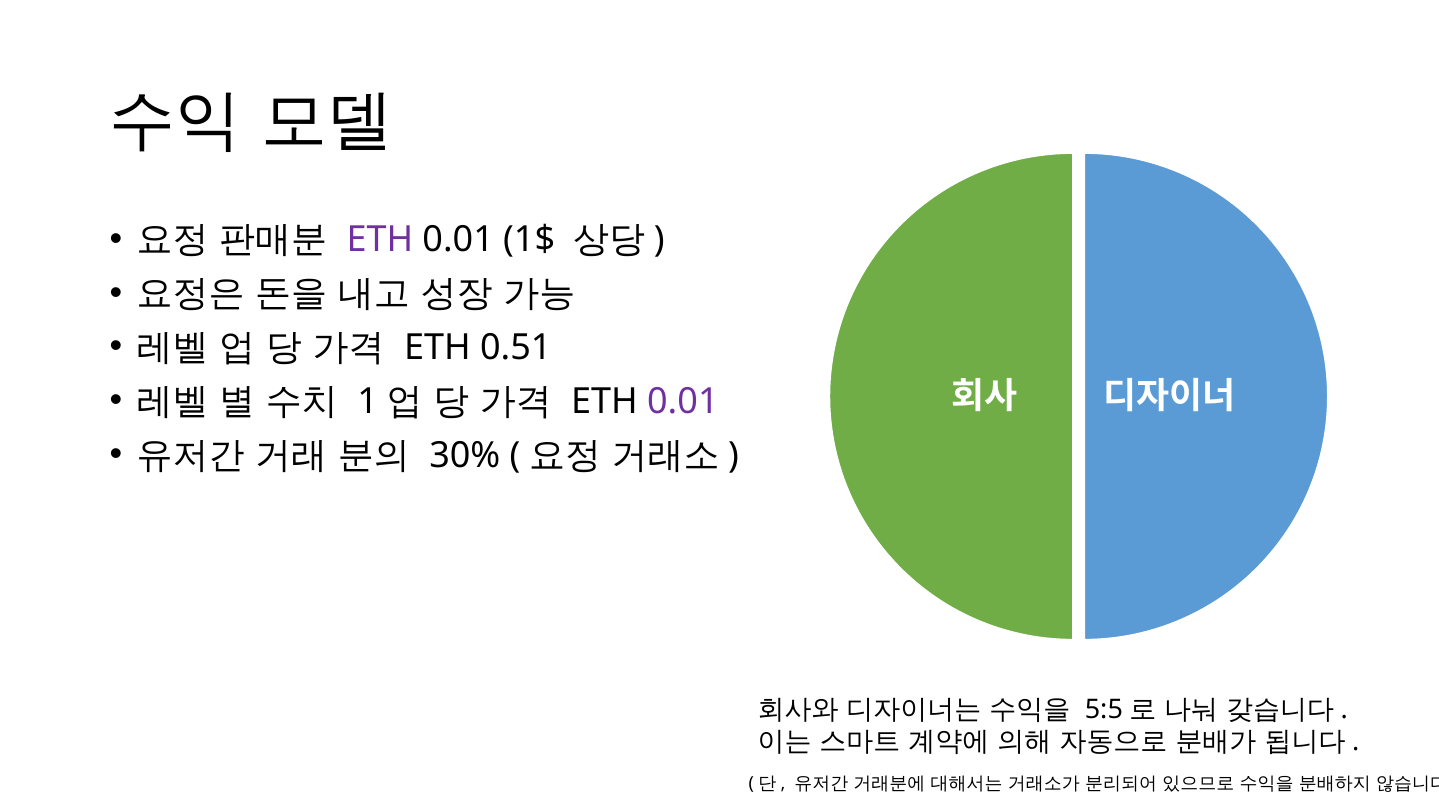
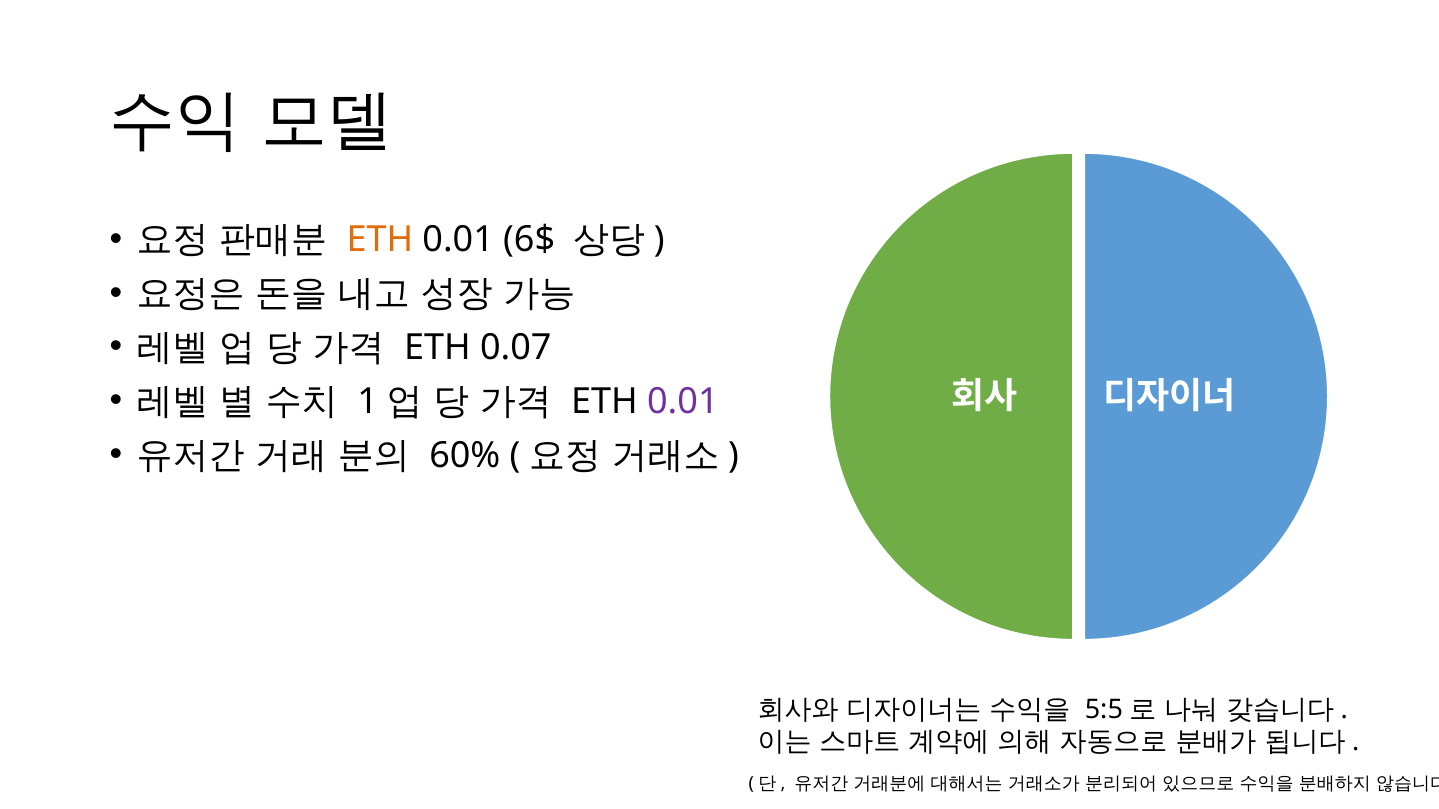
ETH at (380, 240) colour: purple -> orange
1$: 1$ -> 6$
0.51: 0.51 -> 0.07
30%: 30% -> 60%
